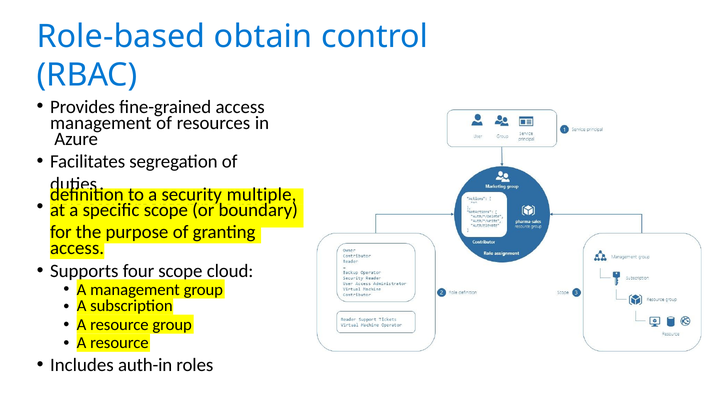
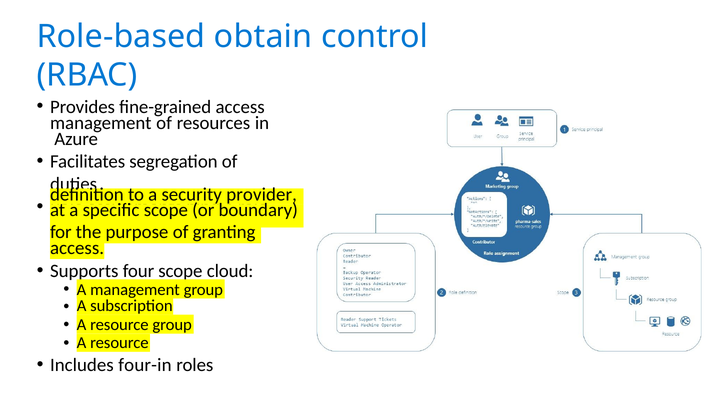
multiple: multiple -> provider
auth-in: auth-in -> four-in
